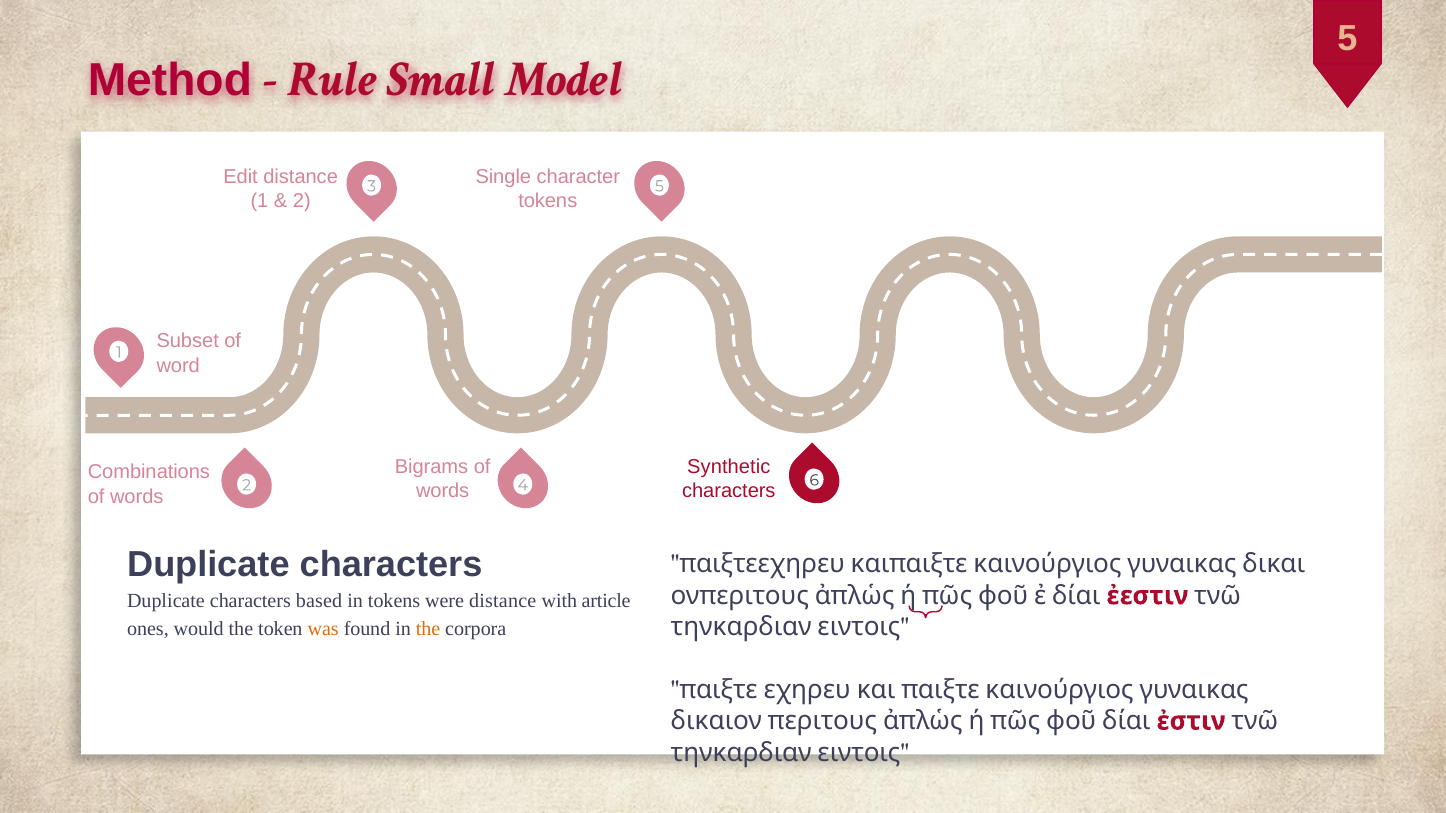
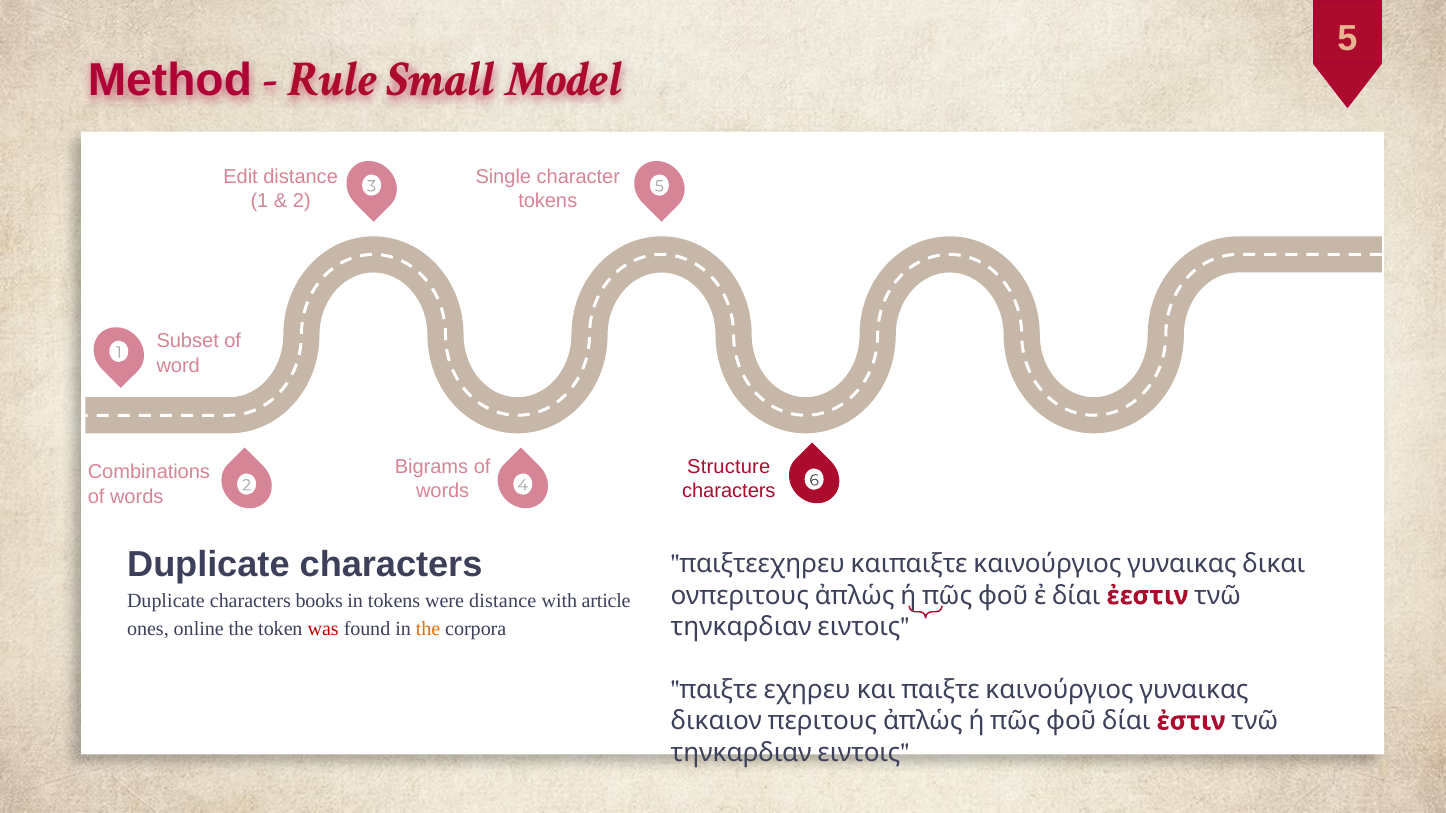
Synthetic: Synthetic -> Structure
based: based -> books
would: would -> online
was colour: orange -> red
